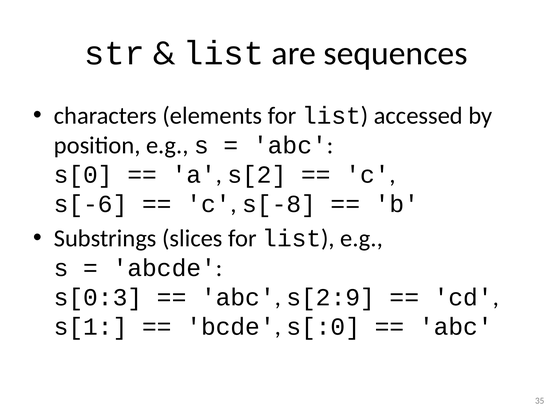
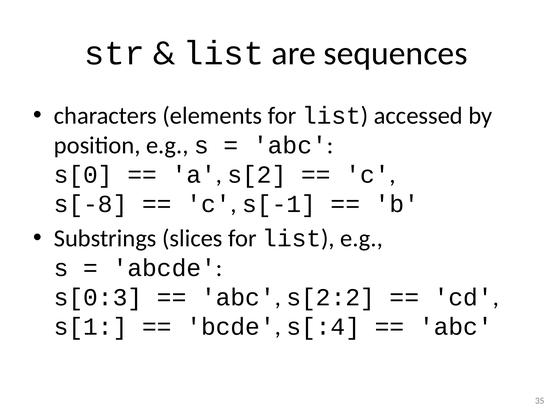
s[-6: s[-6 -> s[-8
s[-8: s[-8 -> s[-1
s[2:9: s[2:9 -> s[2:2
s[:0: s[:0 -> s[:4
